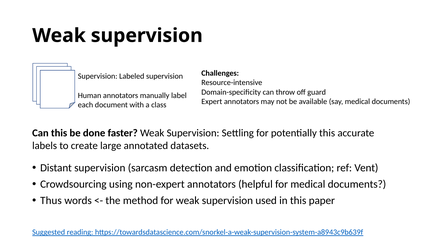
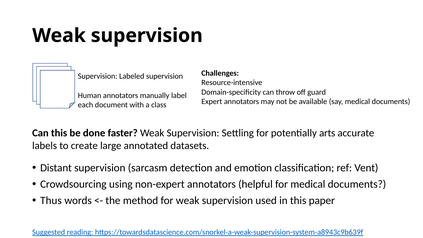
potentially this: this -> arts
